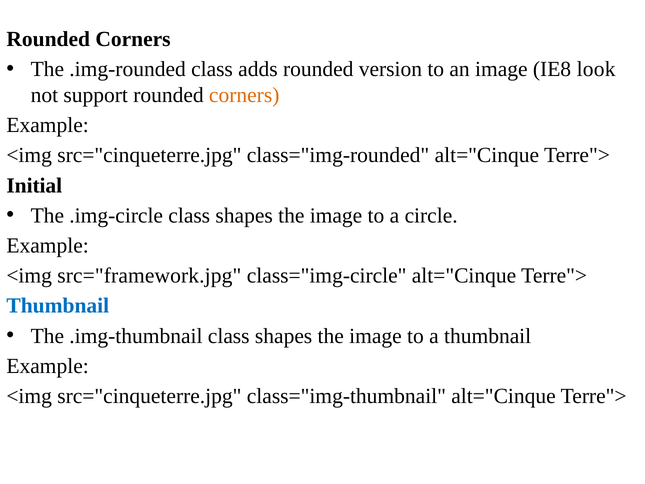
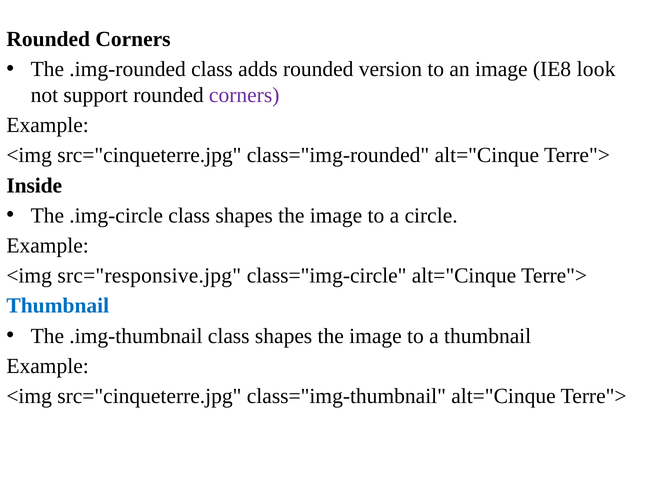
corners at (244, 95) colour: orange -> purple
Initial: Initial -> Inside
src="framework.jpg: src="framework.jpg -> src="responsive.jpg
